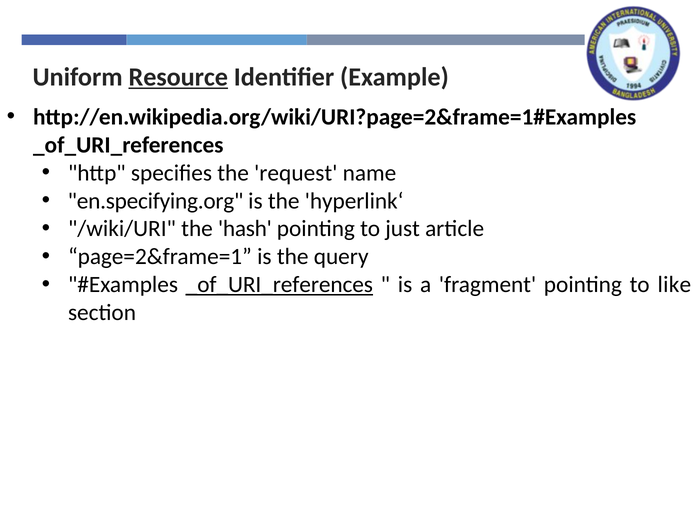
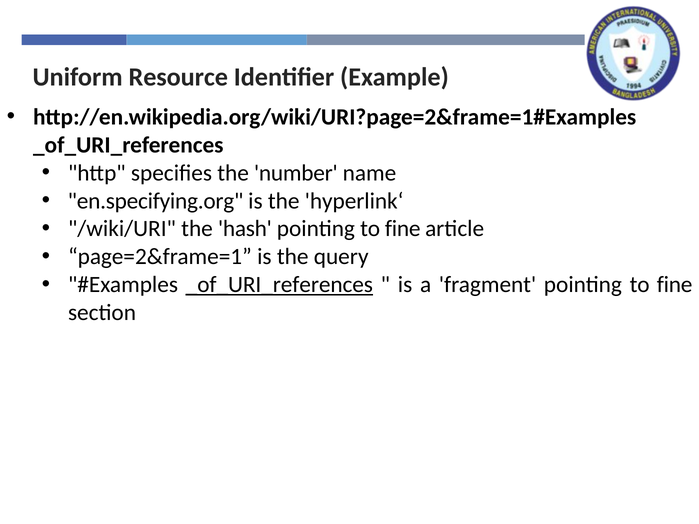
Resource underline: present -> none
request: request -> number
just at (403, 229): just -> fine
fragment pointing to like: like -> fine
